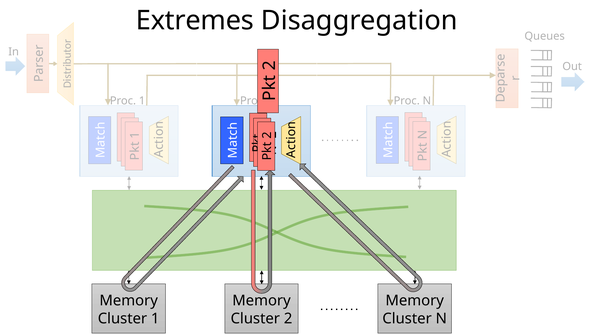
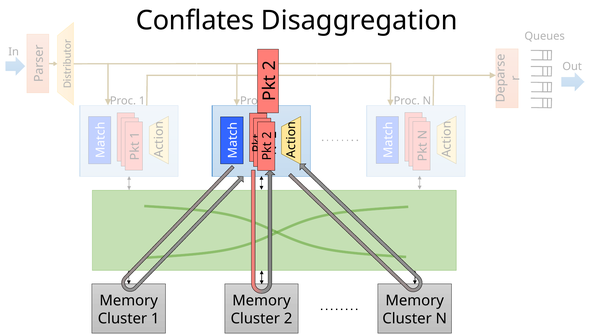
Extremes: Extremes -> Conflates
